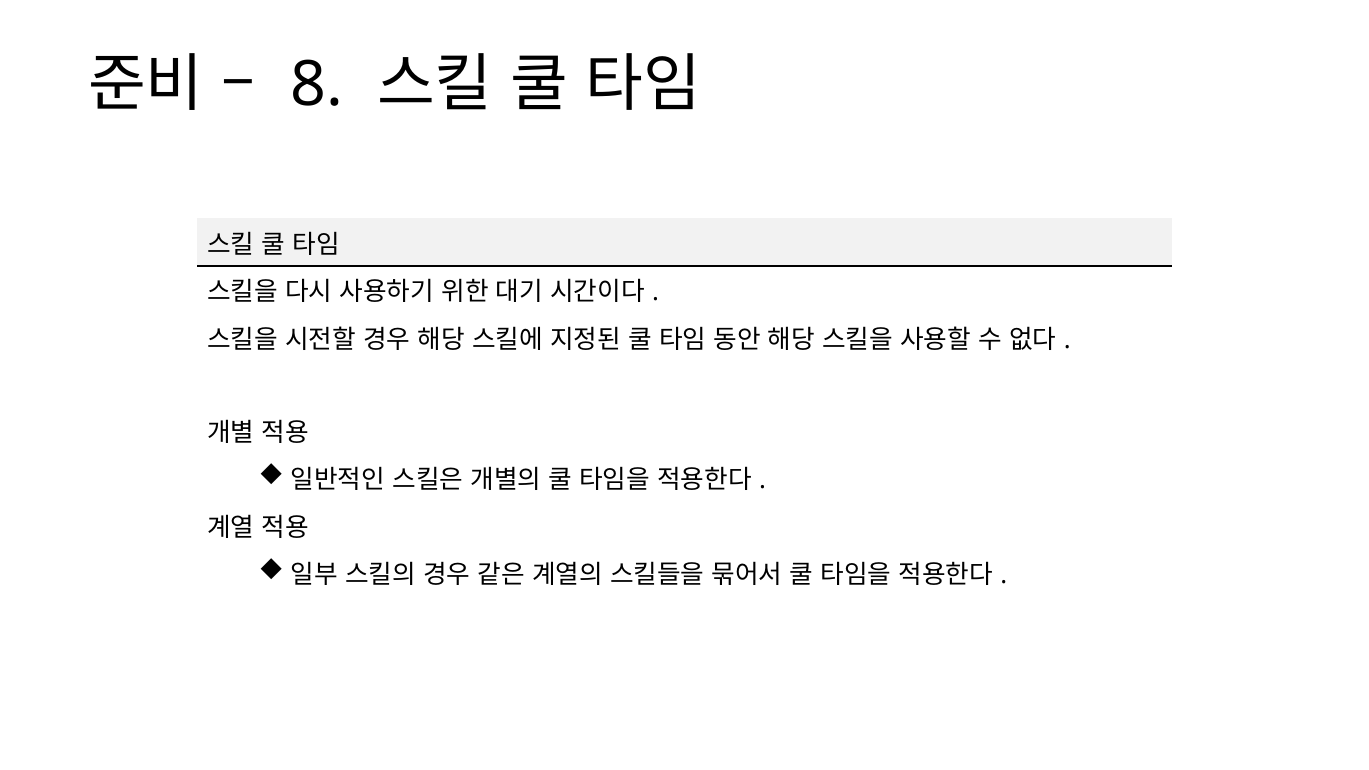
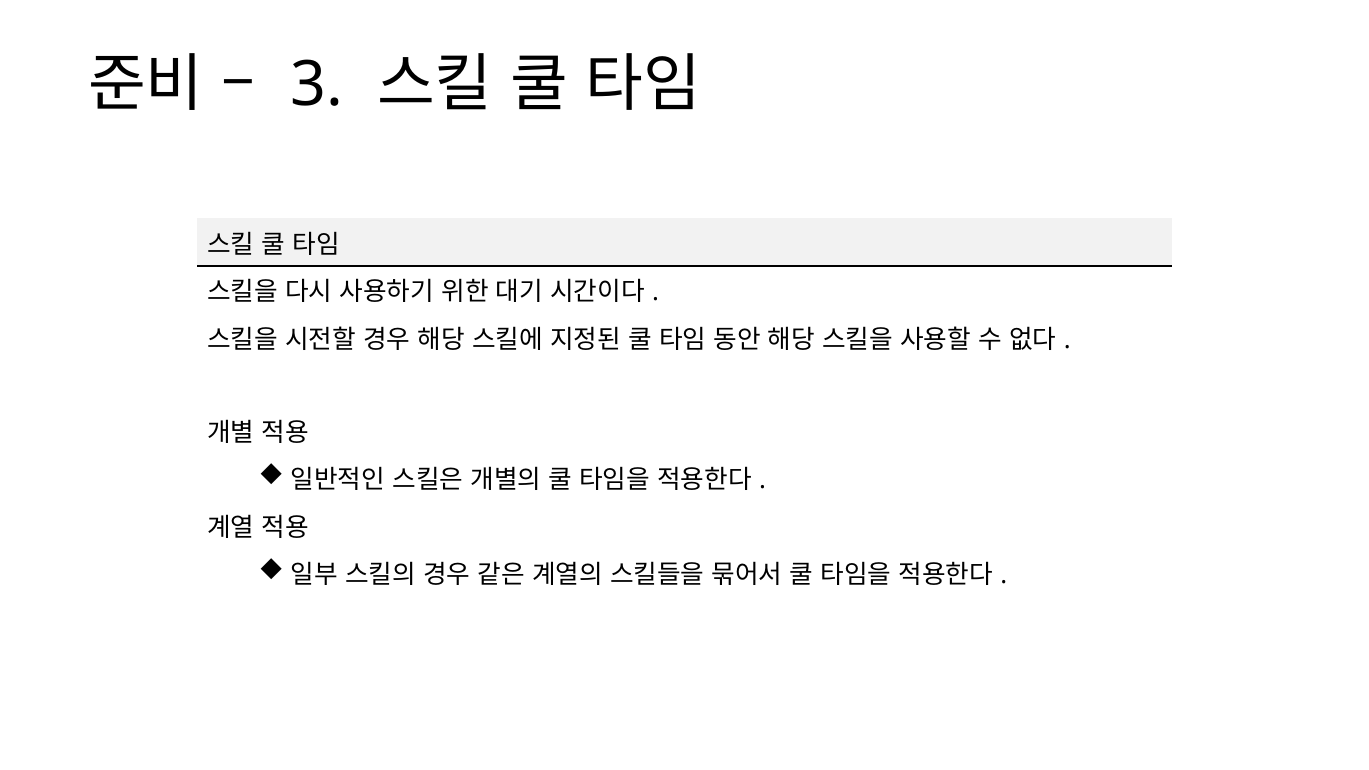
8: 8 -> 3
